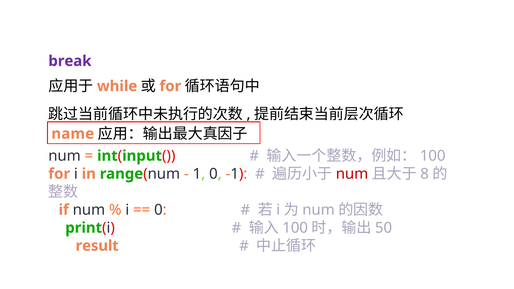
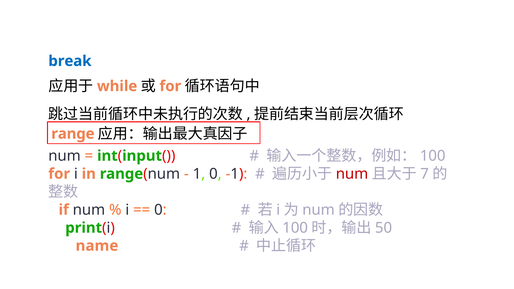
break colour: purple -> blue
name at (73, 134): name -> range
8: 8 -> 7
result: result -> name
